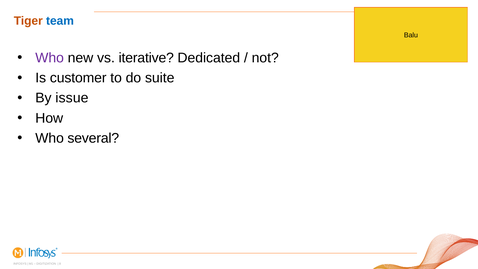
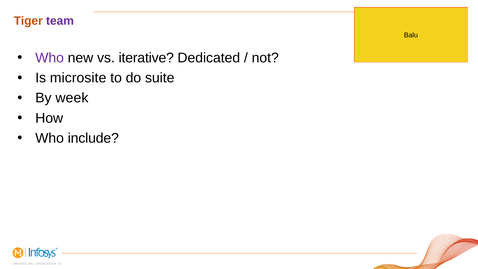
team colour: blue -> purple
customer: customer -> microsite
issue: issue -> week
several: several -> include
